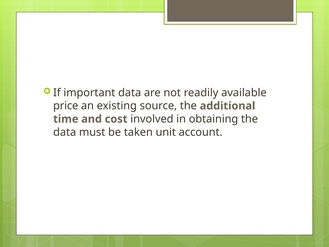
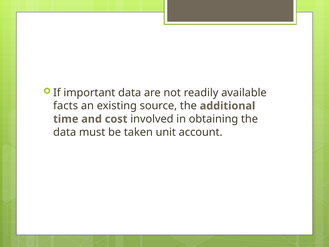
price: price -> facts
